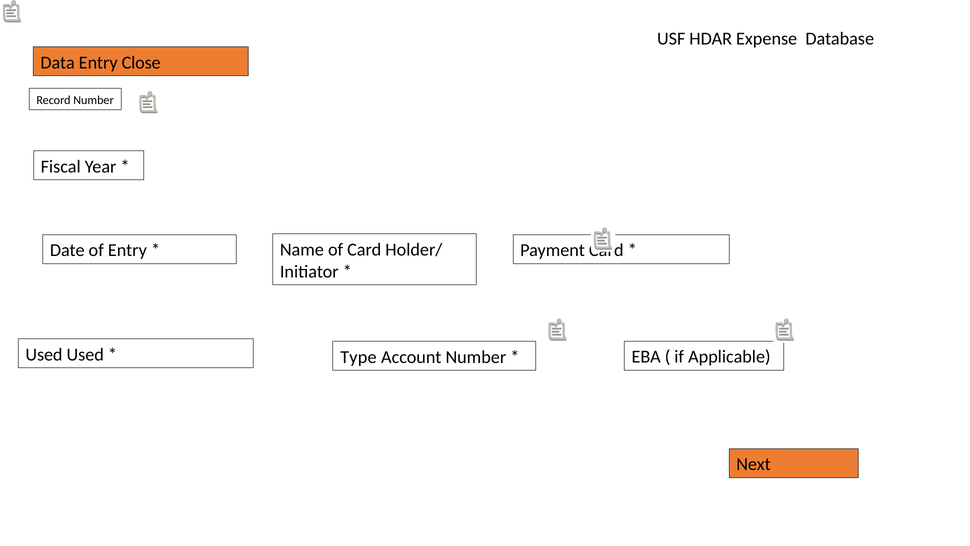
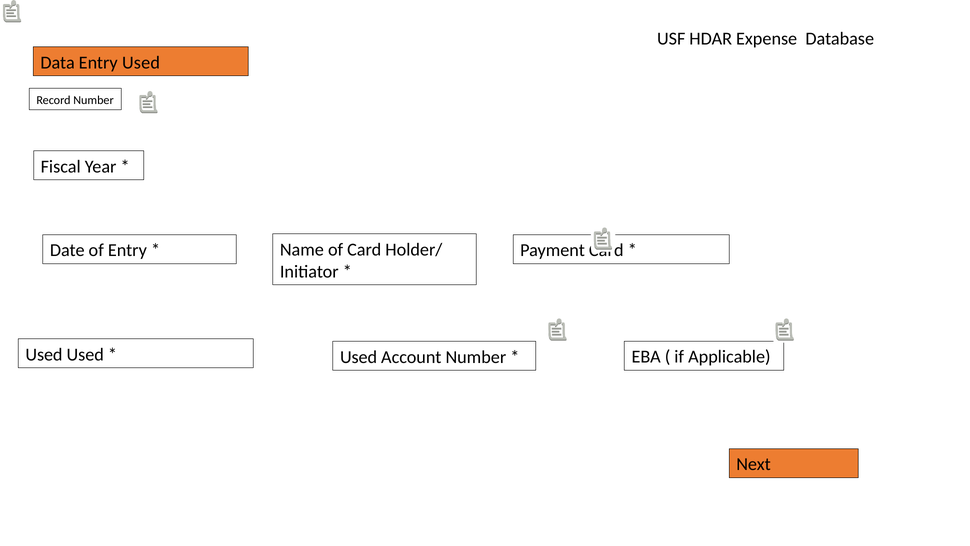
Entry Close: Close -> Used
Type at (358, 357): Type -> Used
